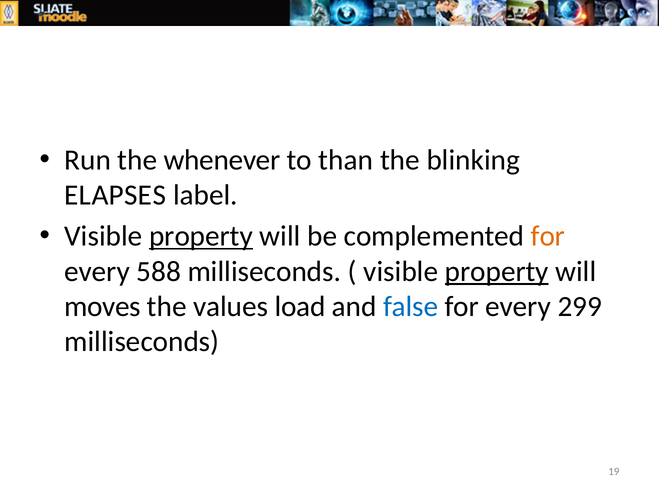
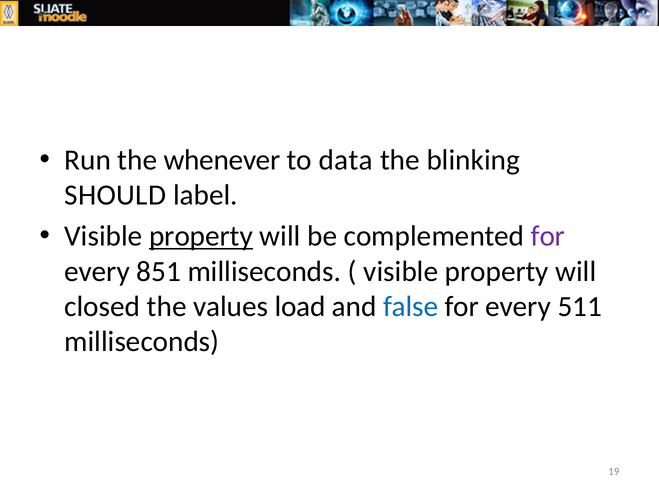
than: than -> data
ELAPSES: ELAPSES -> SHOULD
for at (548, 236) colour: orange -> purple
588: 588 -> 851
property at (497, 272) underline: present -> none
moves: moves -> closed
299: 299 -> 511
